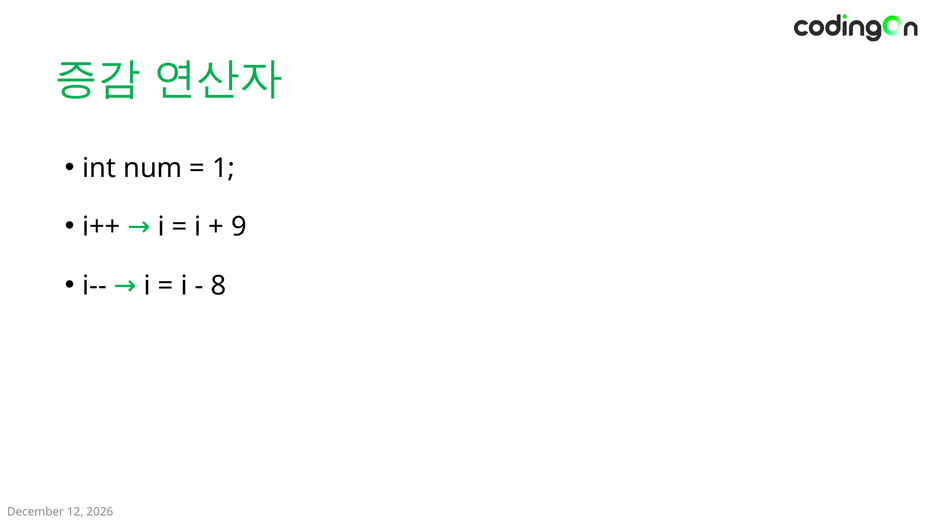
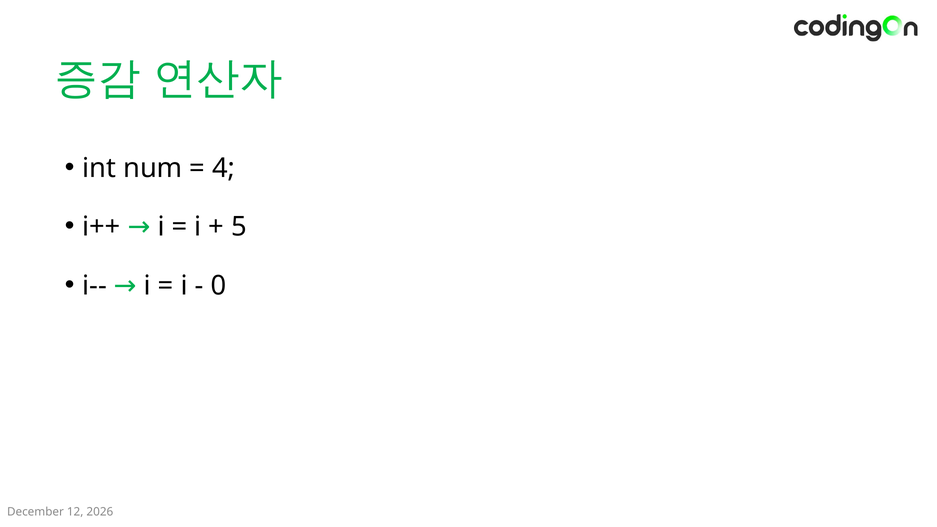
1: 1 -> 4
9: 9 -> 5
8: 8 -> 0
